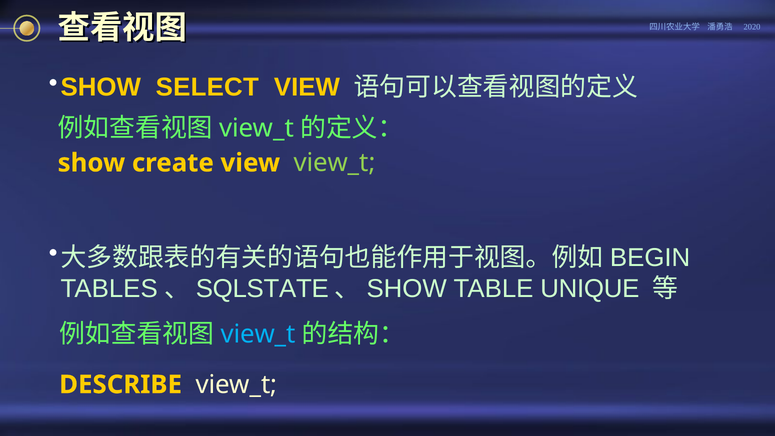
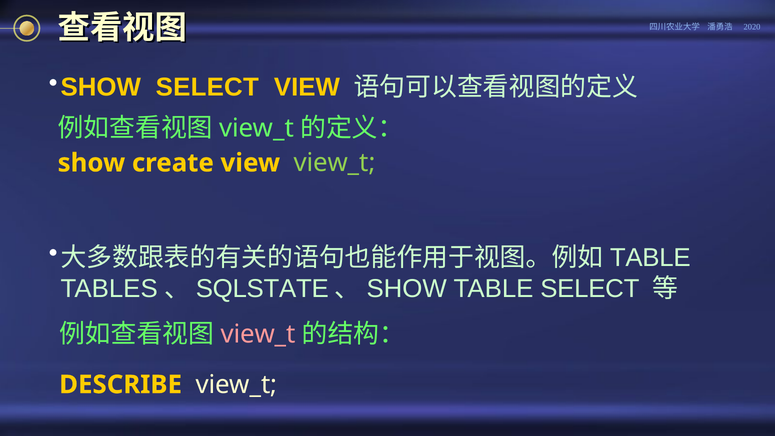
BEGIN at (650, 257): BEGIN -> TABLE
TABLE UNIQUE: UNIQUE -> SELECT
view_t at (258, 334) colour: light blue -> pink
